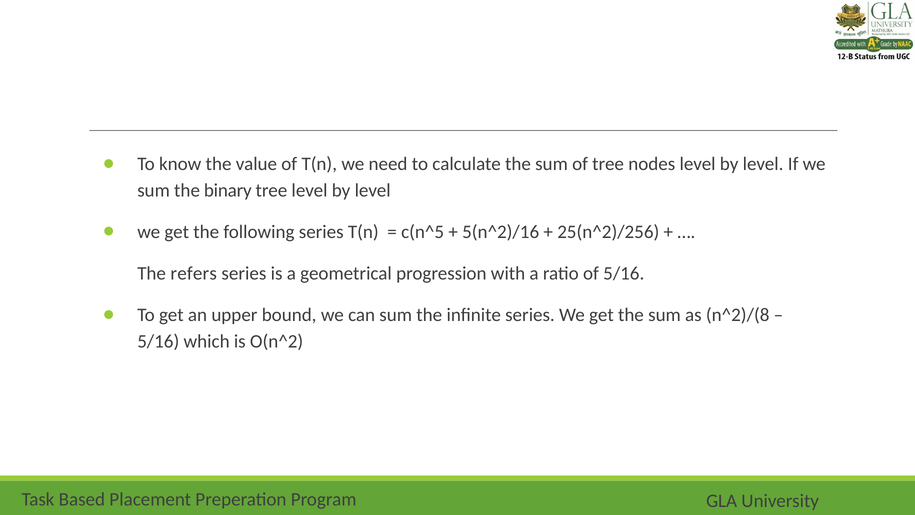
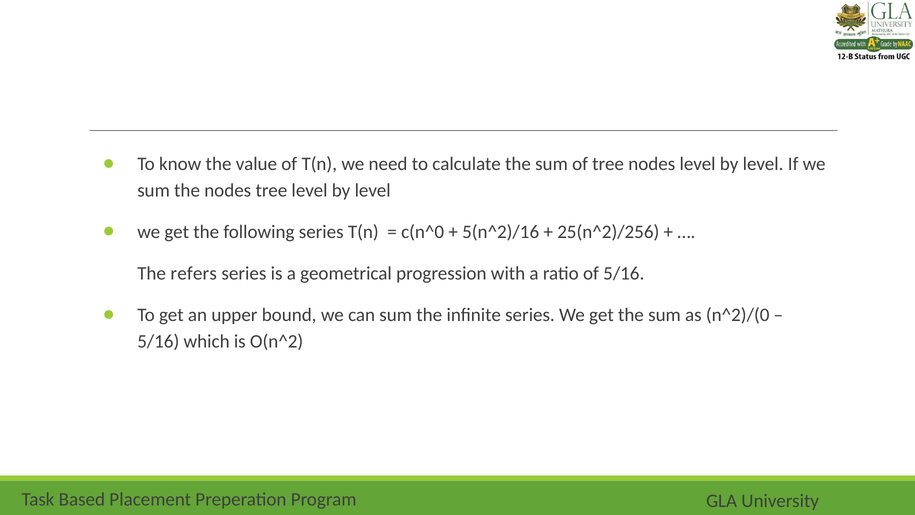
the binary: binary -> nodes
c(n^5: c(n^5 -> c(n^0
n^2)/(8: n^2)/(8 -> n^2)/(0
